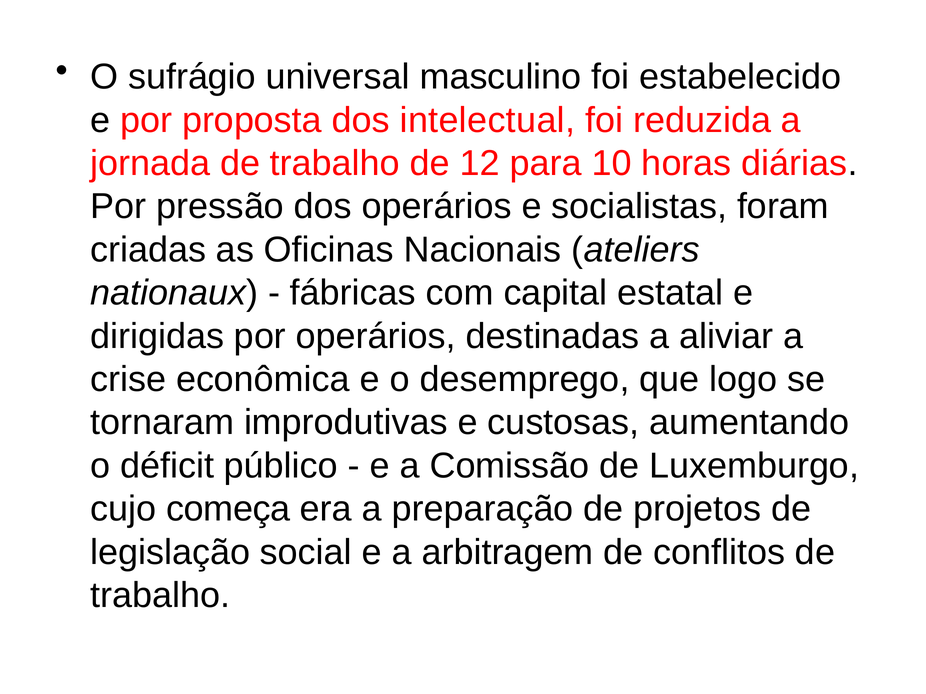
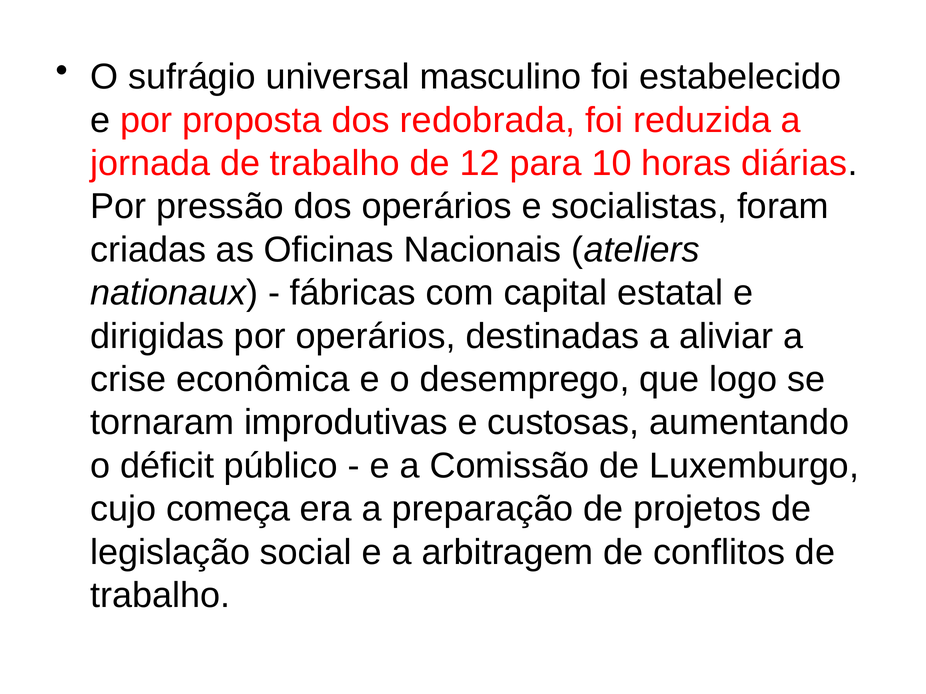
intelectual: intelectual -> redobrada
